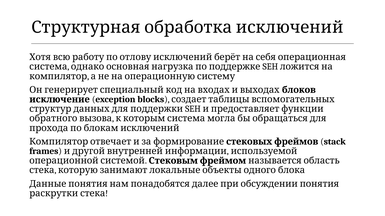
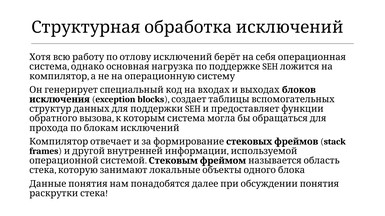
исключение: исключение -> исключения
